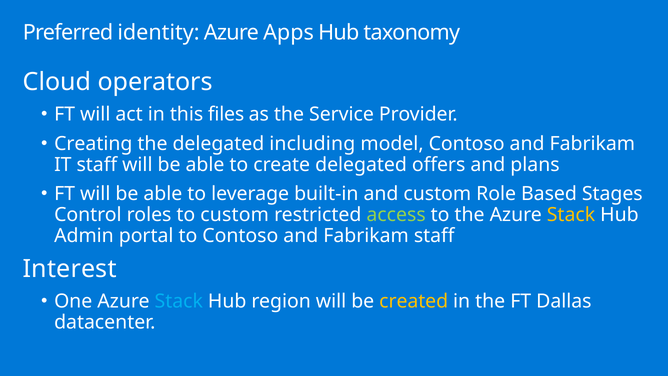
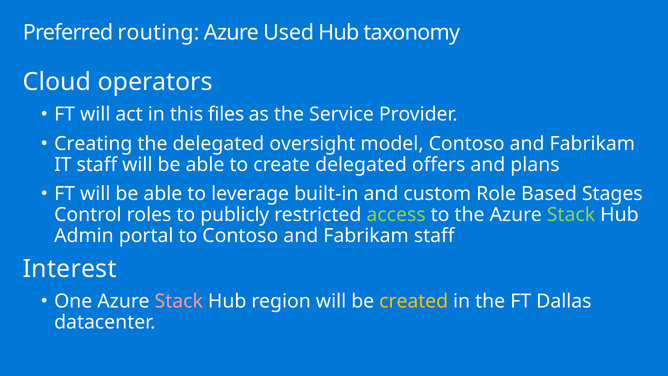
identity: identity -> routing
Apps: Apps -> Used
including: including -> oversight
to custom: custom -> publicly
Stack at (571, 215) colour: yellow -> light green
Stack at (179, 301) colour: light blue -> pink
